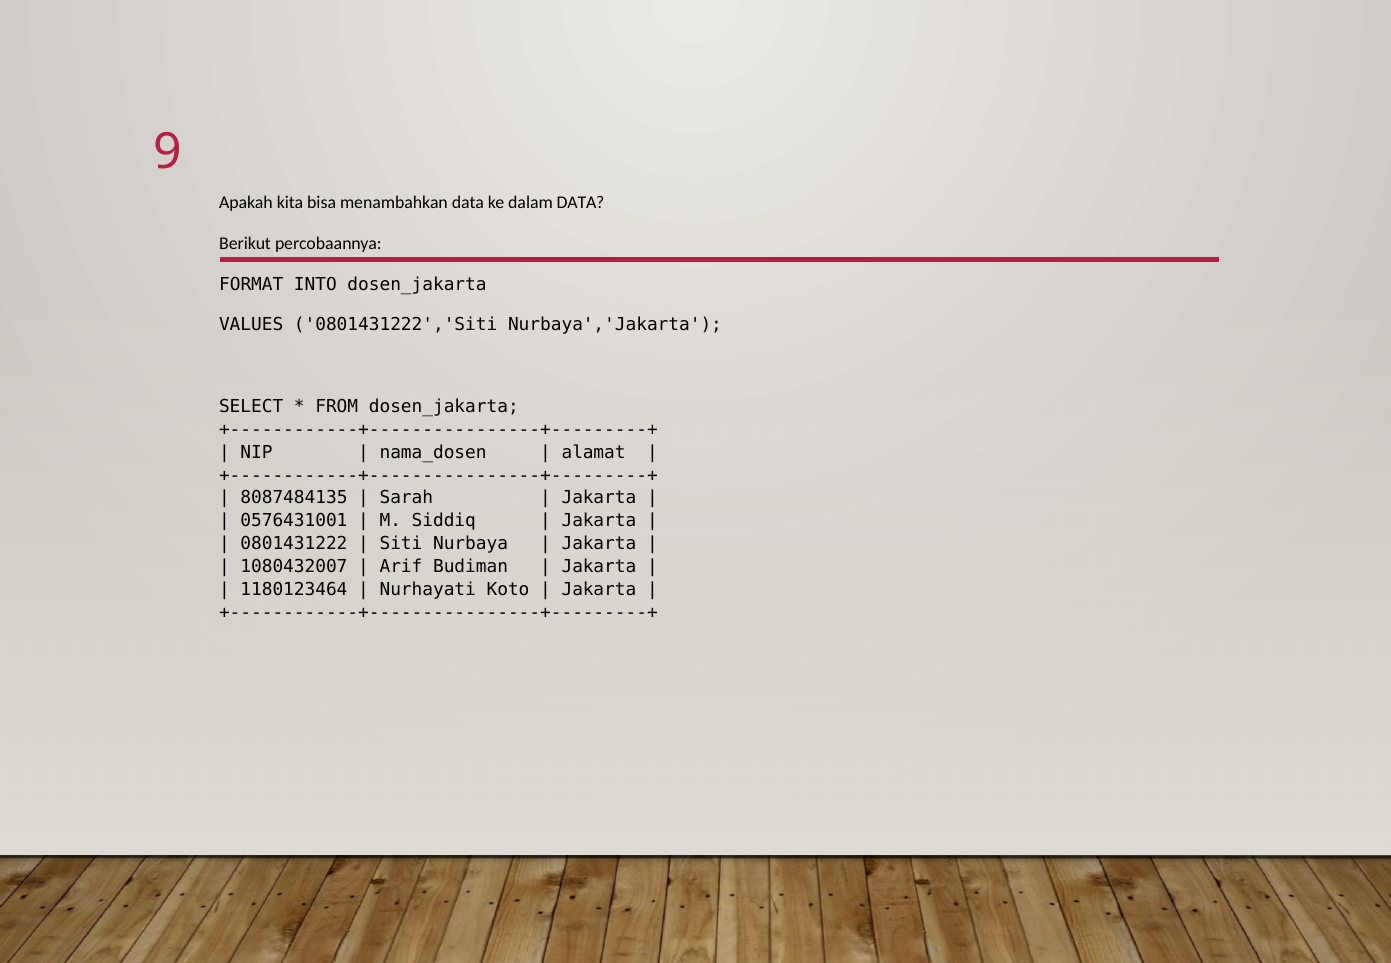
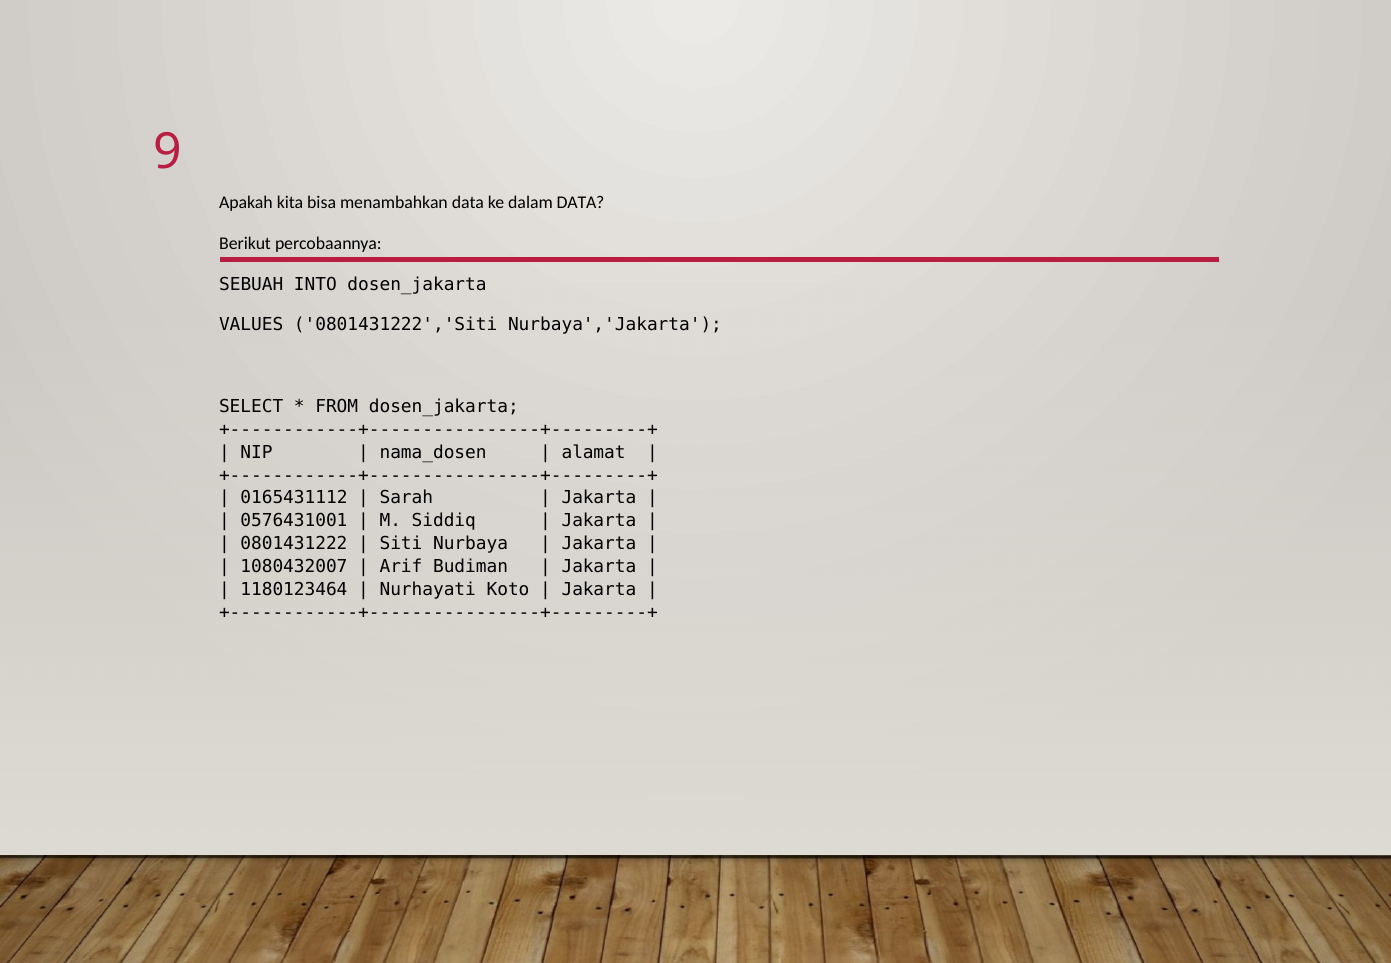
FORMAT: FORMAT -> SEBUAH
8087484135: 8087484135 -> 0165431112
